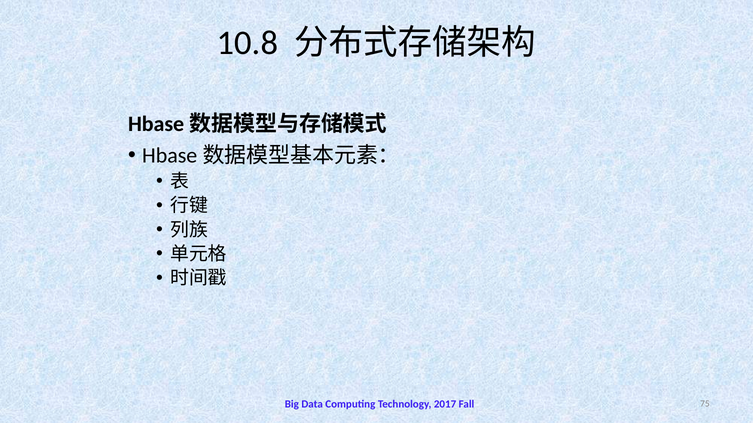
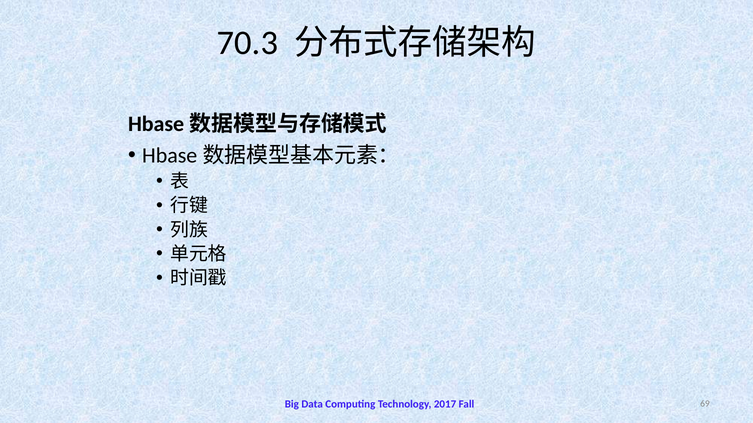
10.8: 10.8 -> 70.3
75: 75 -> 69
